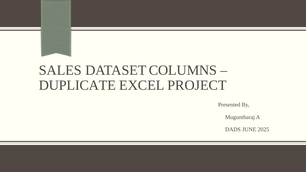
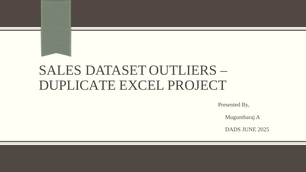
COLUMNS: COLUMNS -> OUTLIERS
